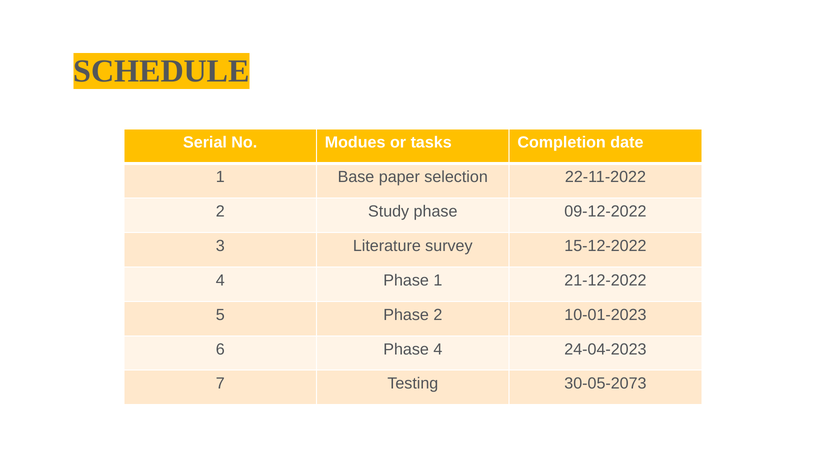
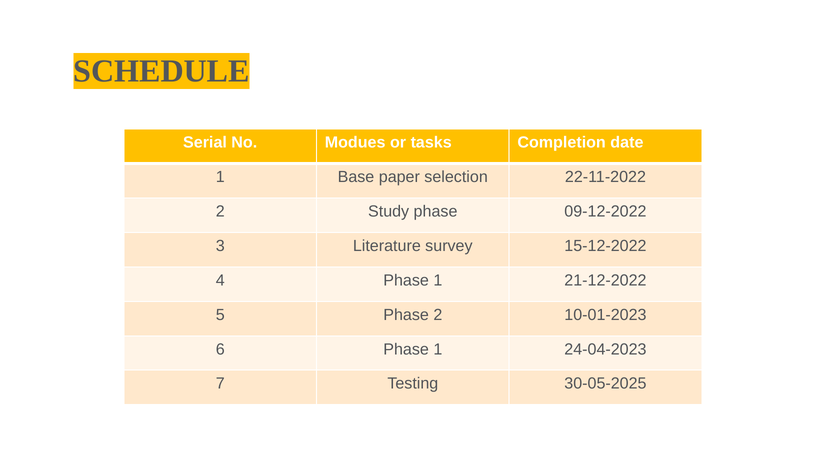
6 Phase 4: 4 -> 1
30-05-2073: 30-05-2073 -> 30-05-2025
